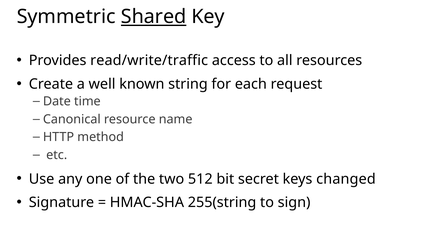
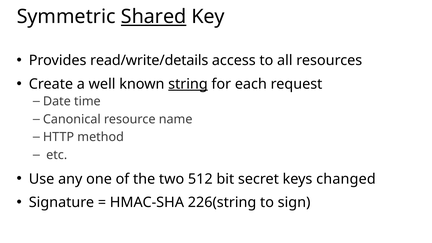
read/write/traffic: read/write/traffic -> read/write/details
string underline: none -> present
255(string: 255(string -> 226(string
